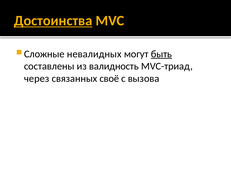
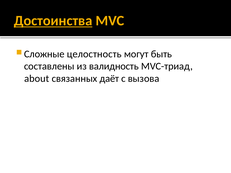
невалидных: невалидных -> целостность
быть underline: present -> none
через: через -> about
своё: своё -> даёт
